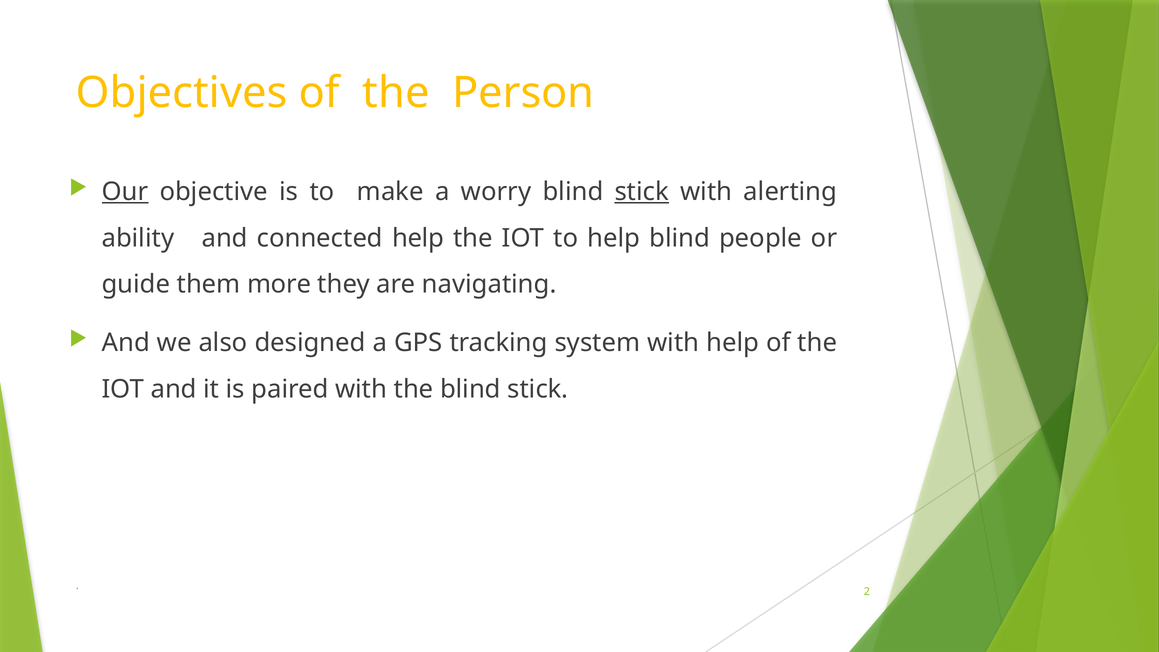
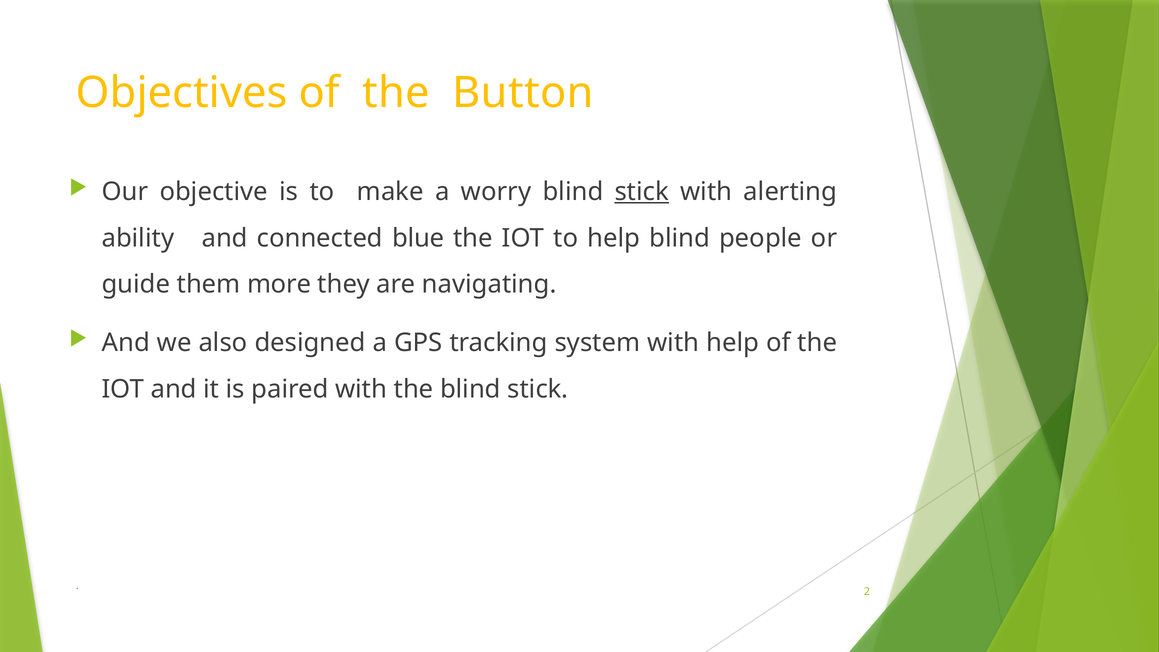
Person: Person -> Button
Our underline: present -> none
connected help: help -> blue
